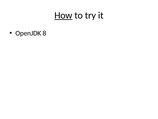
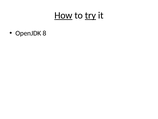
try underline: none -> present
